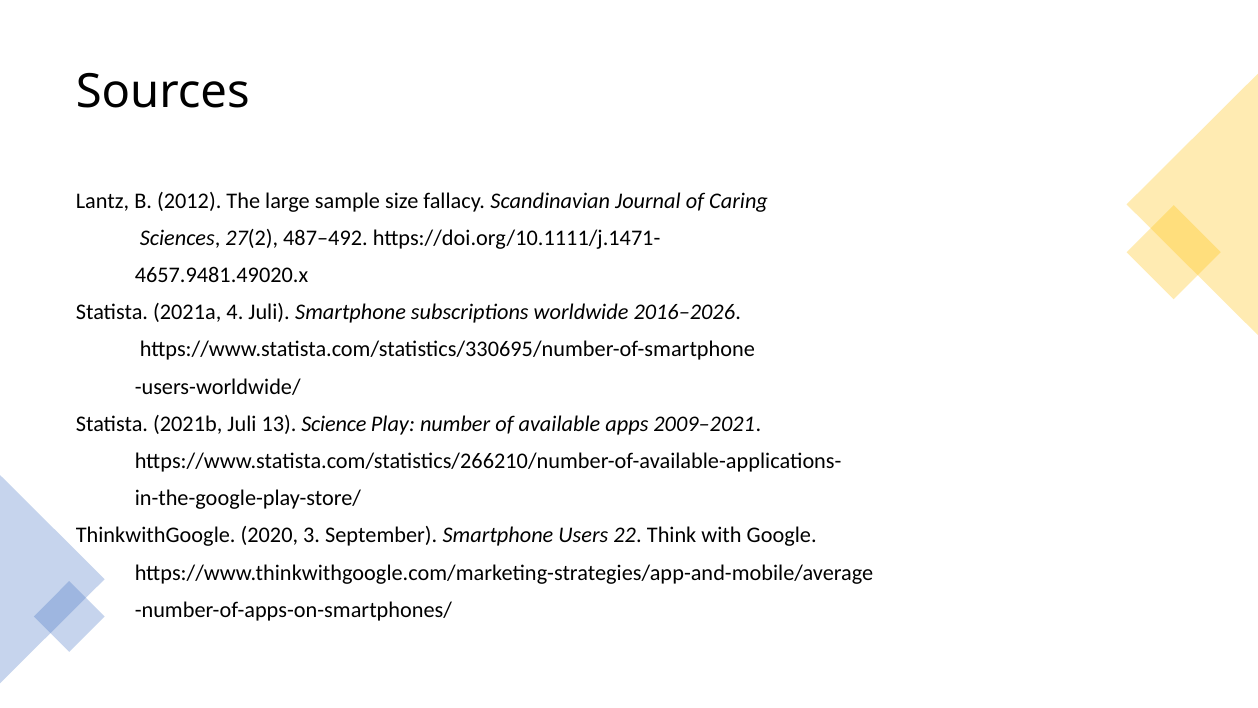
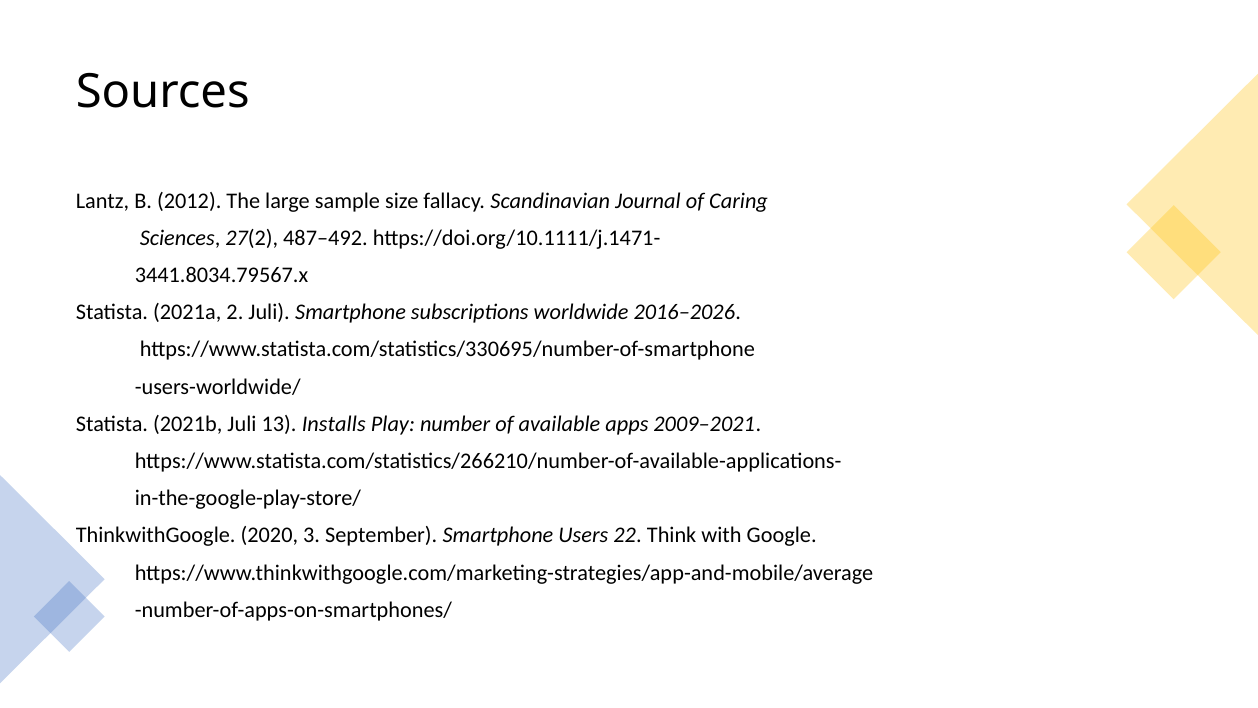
4657.9481.49020.x: 4657.9481.49020.x -> 3441.8034.79567.x
4: 4 -> 2
Science: Science -> Installs
